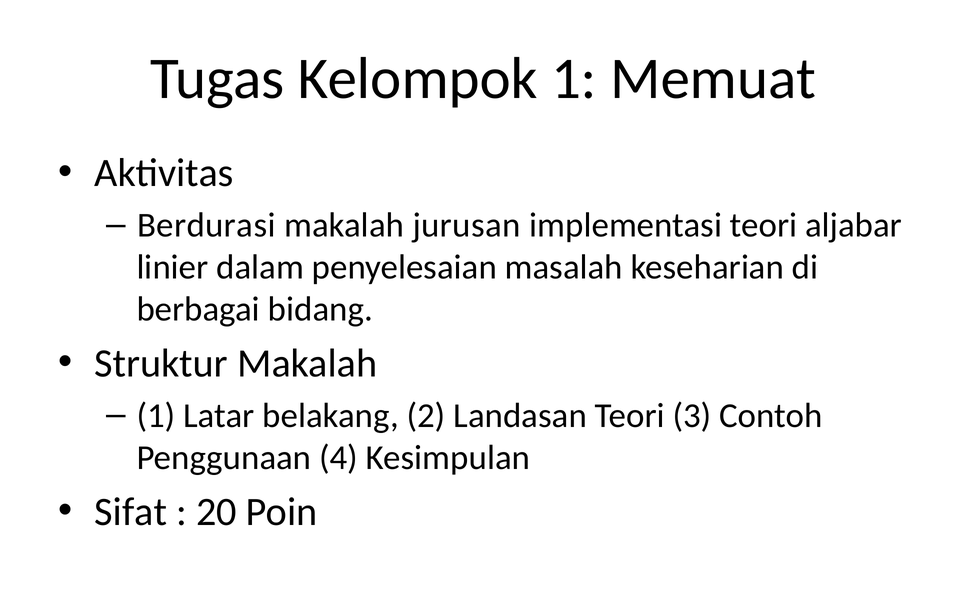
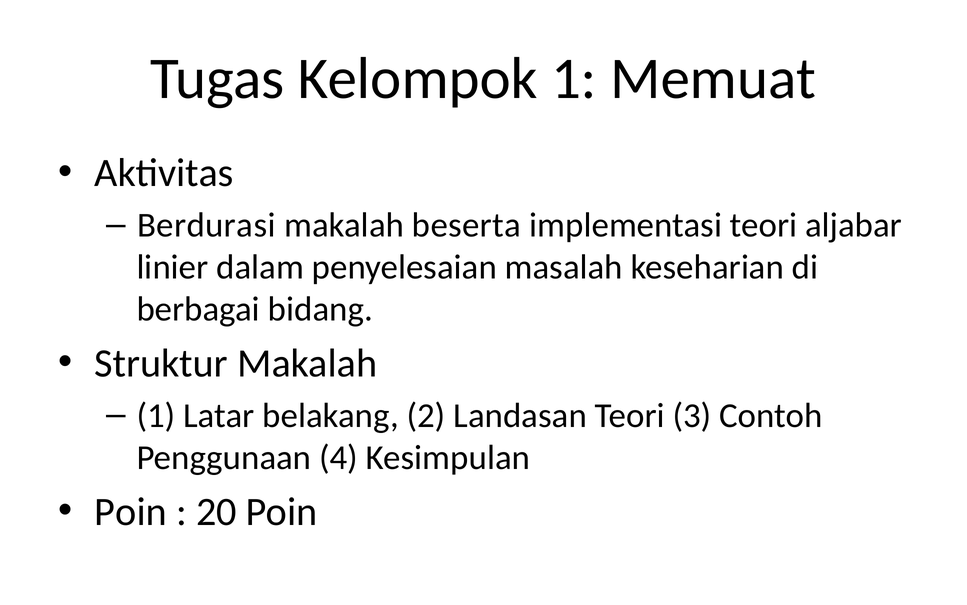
jurusan: jurusan -> beserta
Sifat at (131, 511): Sifat -> Poin
